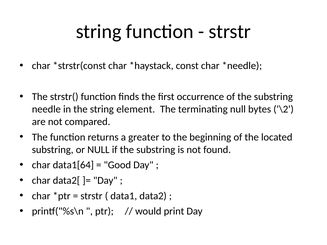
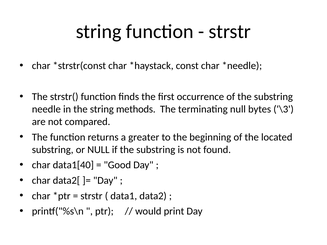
element: element -> methods
\2: \2 -> \3
data1[64: data1[64 -> data1[40
